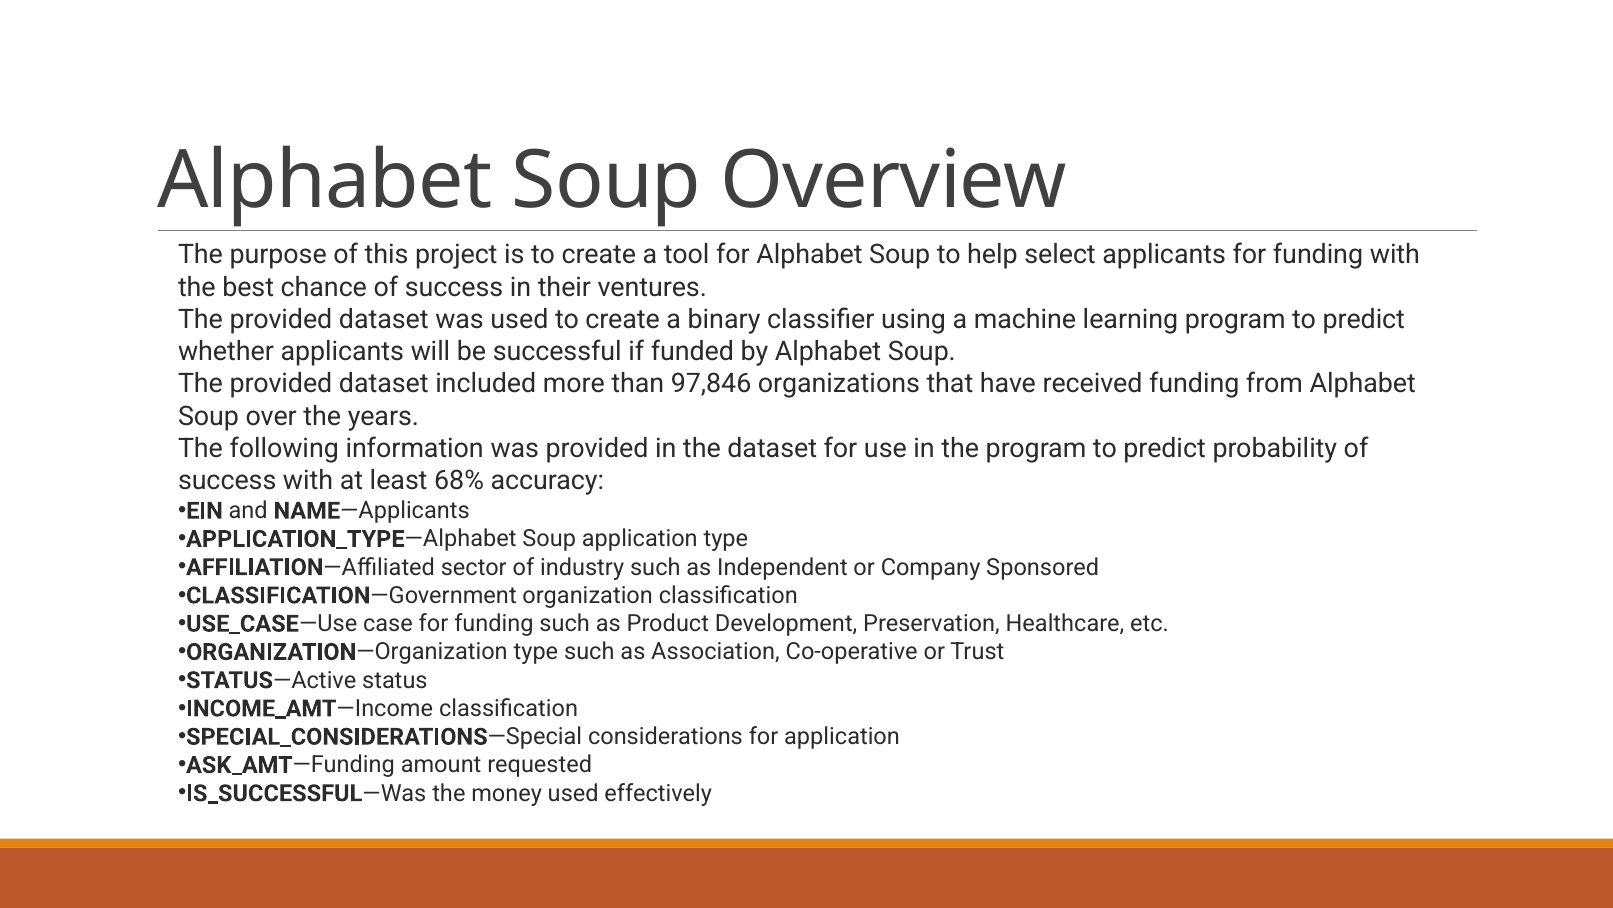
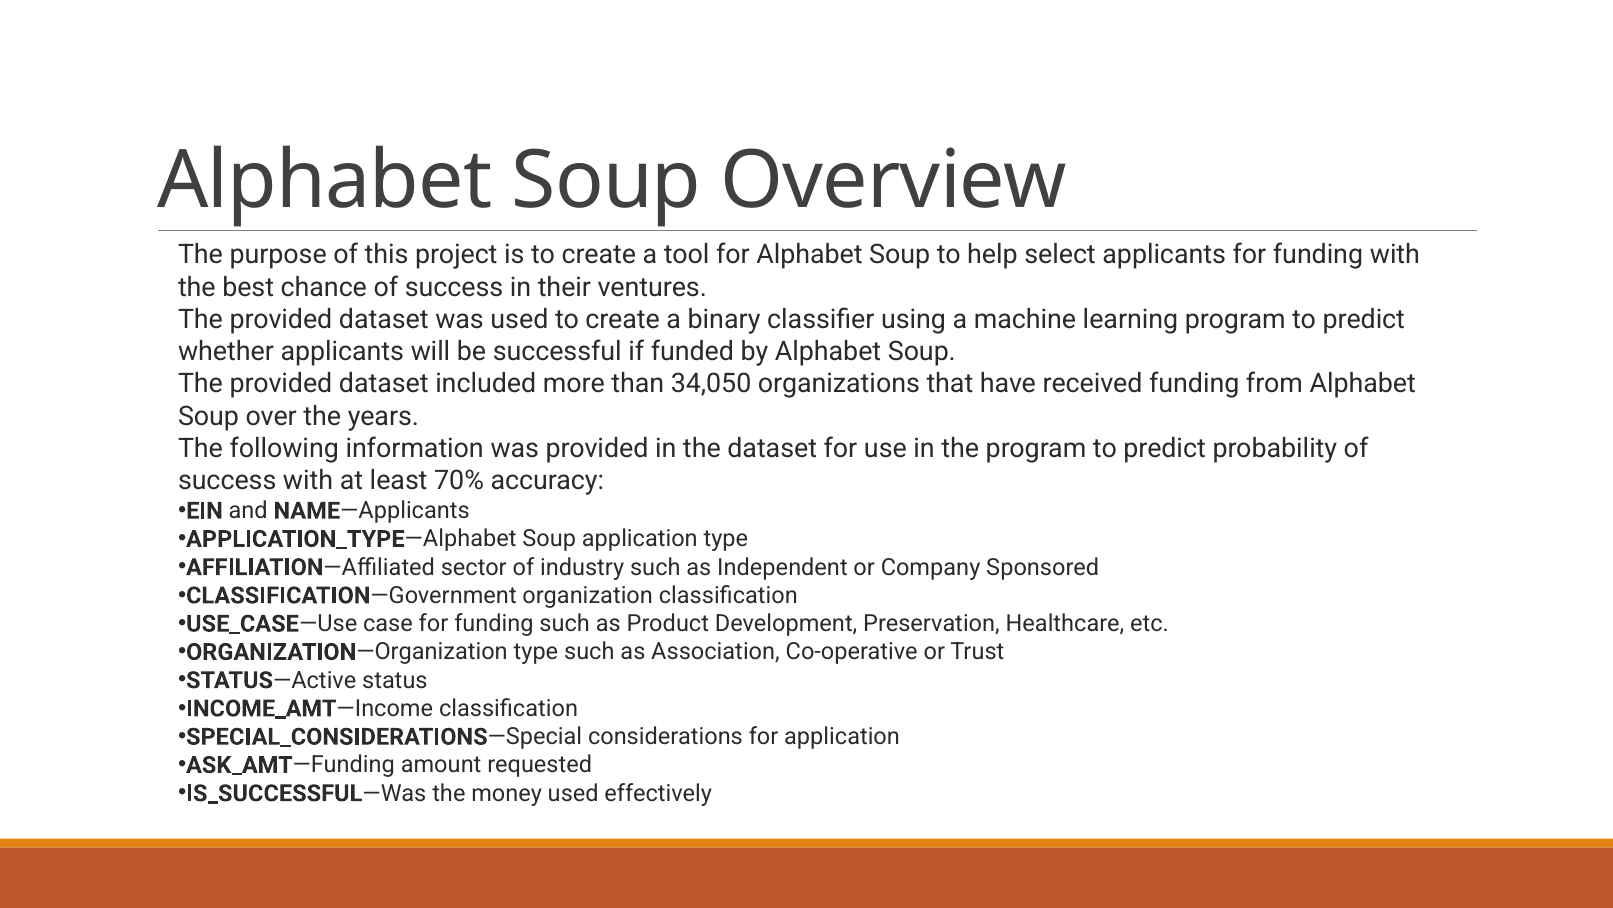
97,846: 97,846 -> 34,050
68%: 68% -> 70%
